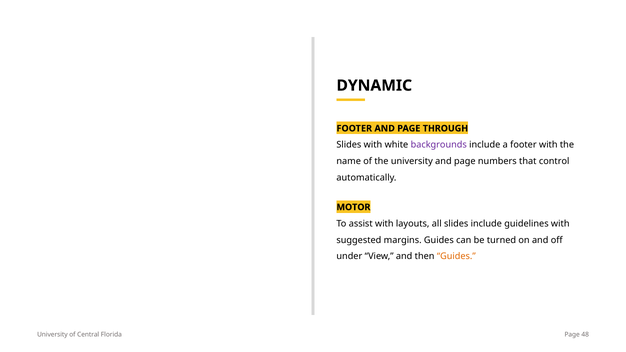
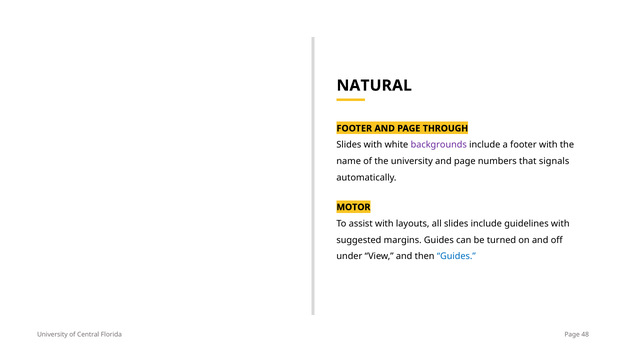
DYNAMIC: DYNAMIC -> NATURAL
control: control -> signals
Guides at (456, 257) colour: orange -> blue
